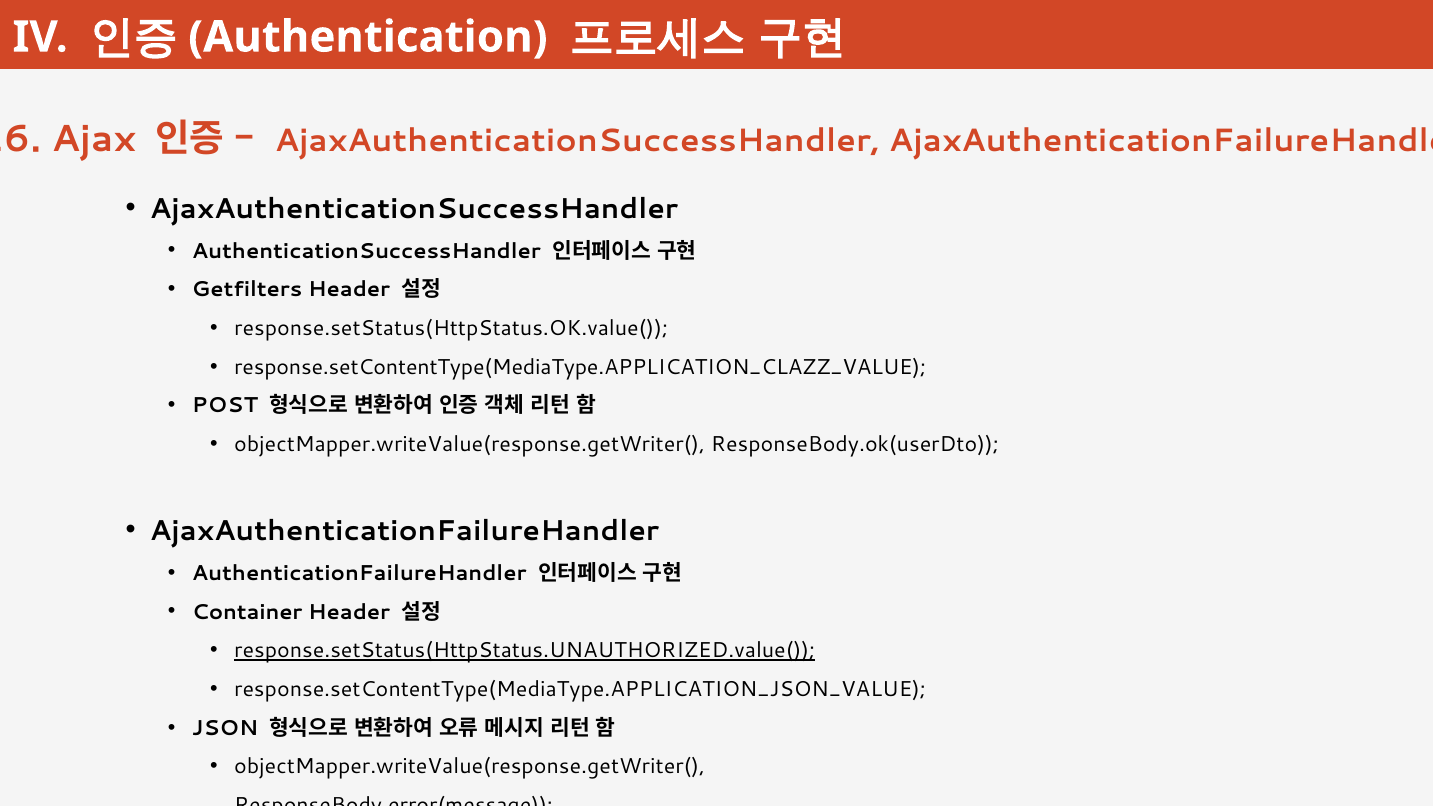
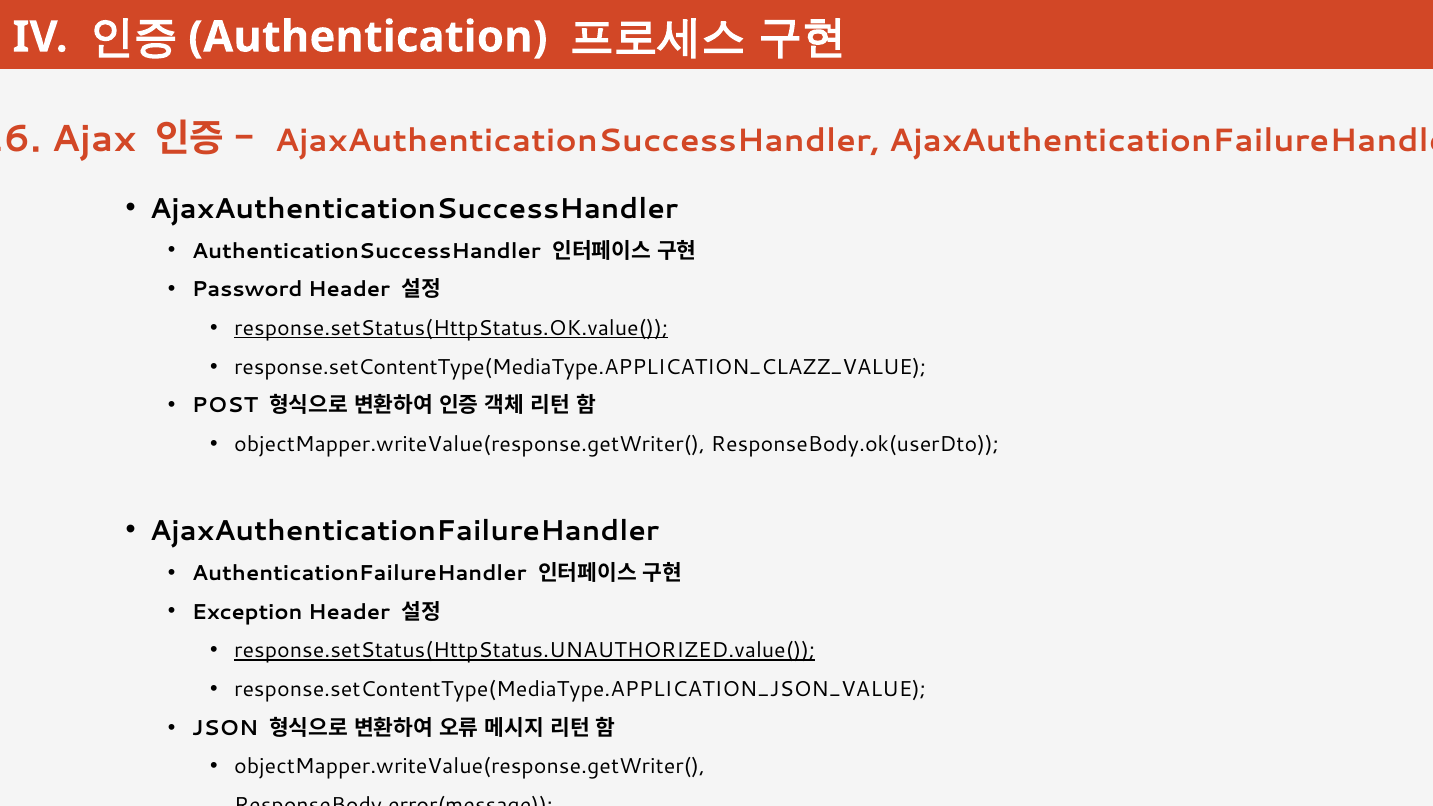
Getfilters: Getfilters -> Password
response.setStatus(HttpStatus.OK.value( underline: none -> present
Container: Container -> Exception
